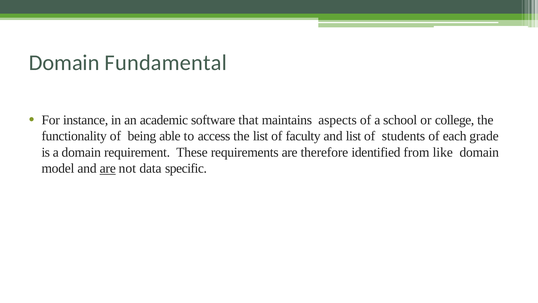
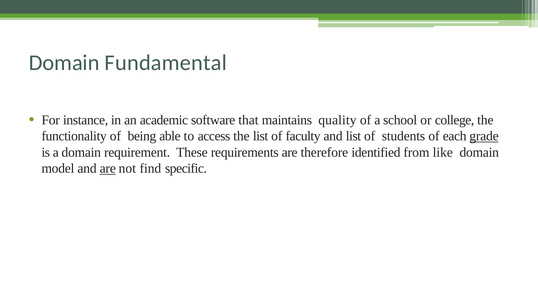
aspects: aspects -> quality
grade underline: none -> present
data: data -> find
